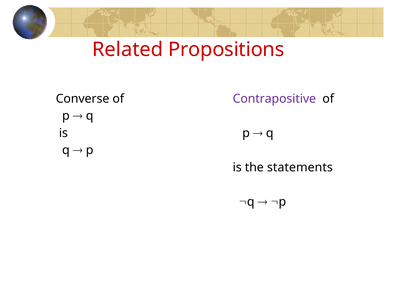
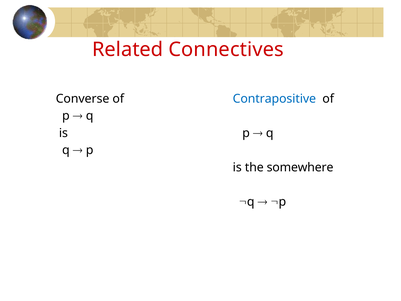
Propositions: Propositions -> Connectives
Contrapositive colour: purple -> blue
statements: statements -> somewhere
